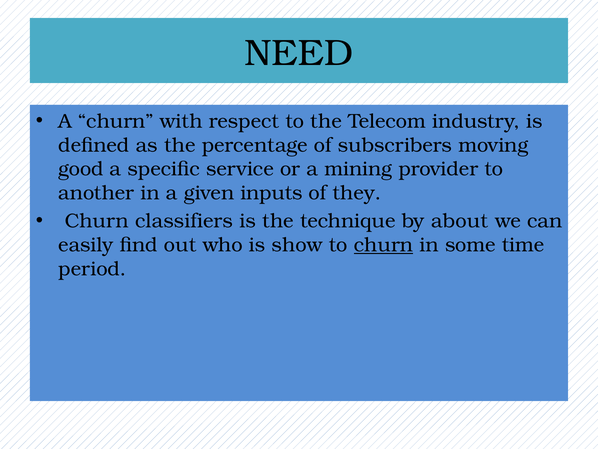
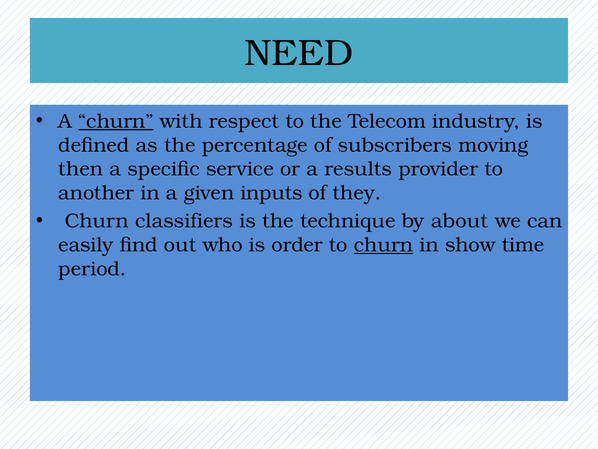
churn at (116, 121) underline: none -> present
good: good -> then
mining: mining -> results
show: show -> order
some: some -> show
